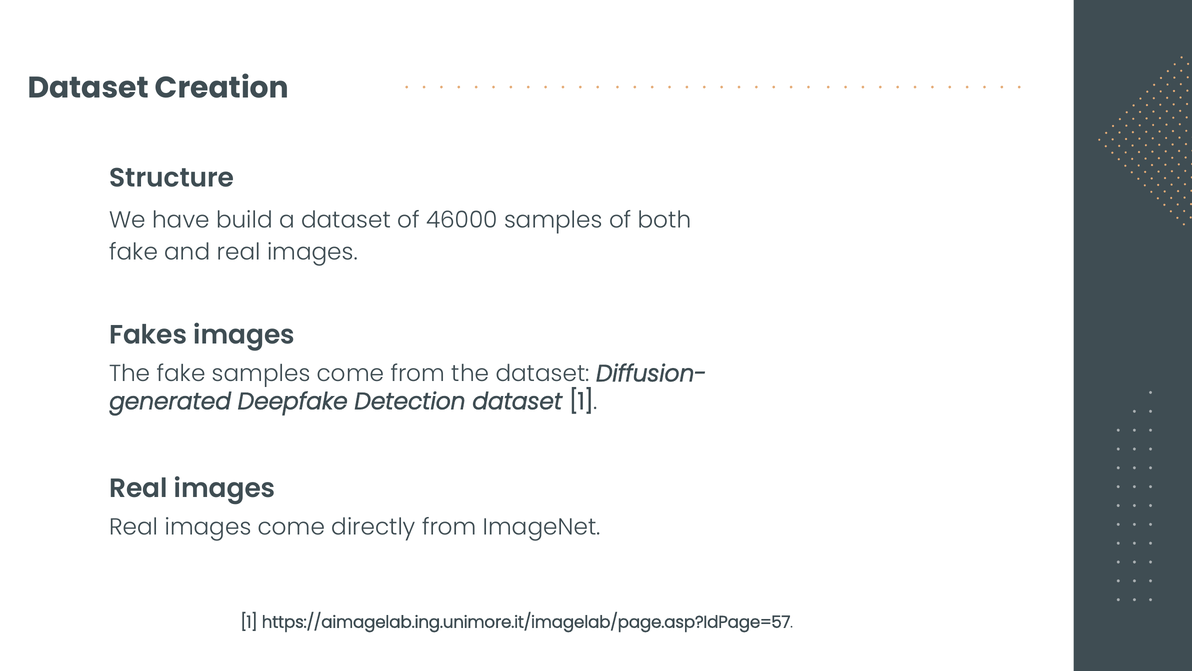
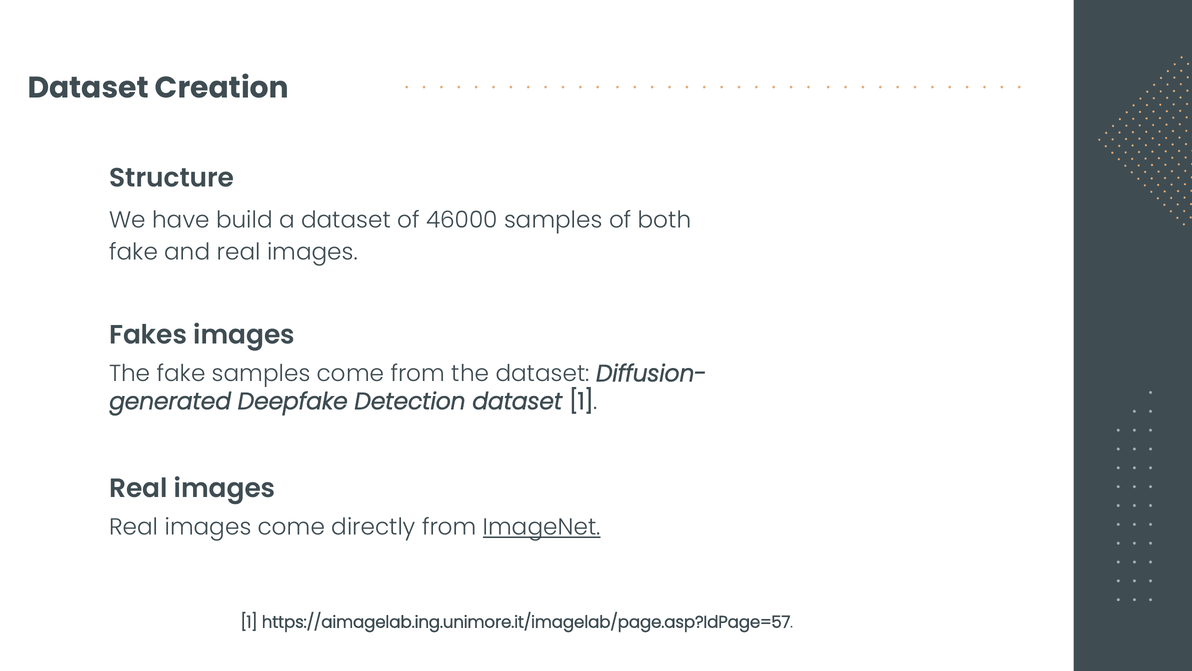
ImageNet underline: none -> present
